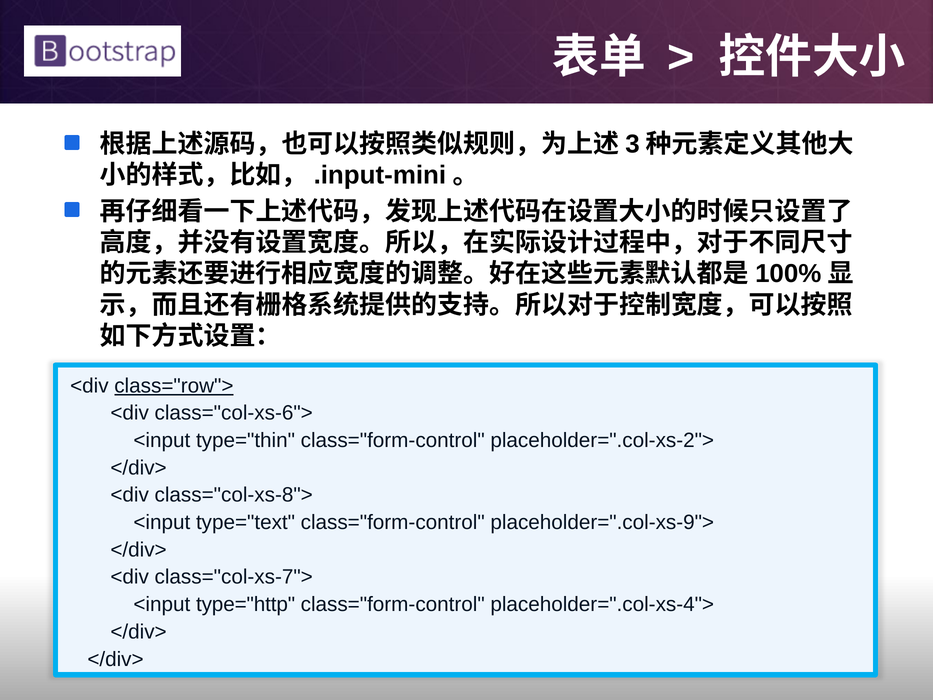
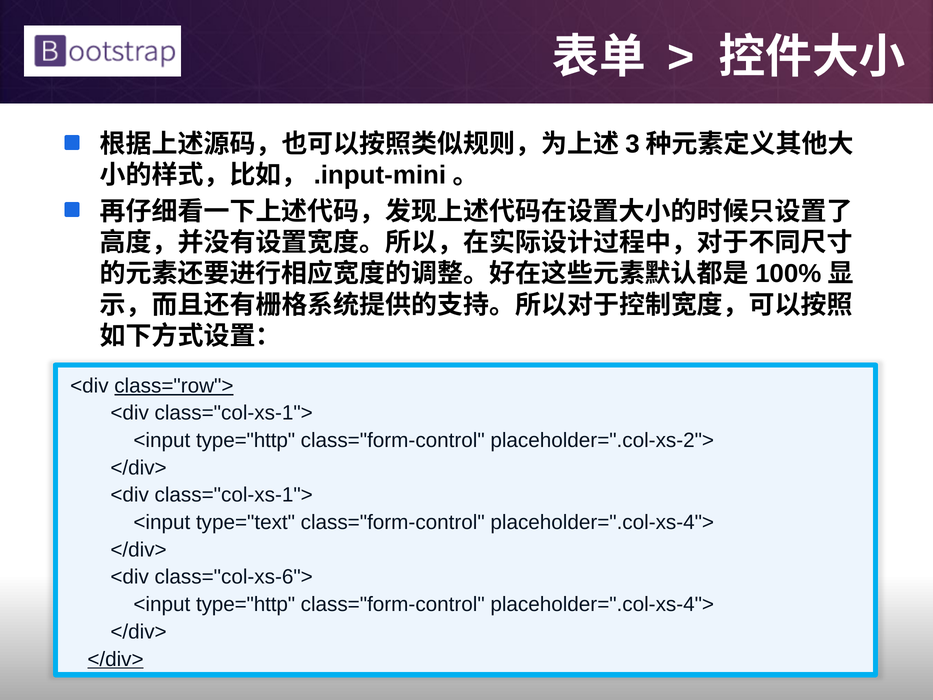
class="col-xs-6"> at (234, 413): class="col-xs-6"> -> class="col-xs-1">
type="thin at (246, 440): type="thin -> type="http
class="col-xs-8"> at (234, 495): class="col-xs-8"> -> class="col-xs-1">
type="text class="form-control placeholder=".col-xs-9">: placeholder=".col-xs-9"> -> placeholder=".col-xs-4">
class="col-xs-7">: class="col-xs-7"> -> class="col-xs-6">
</div> at (116, 659) underline: none -> present
